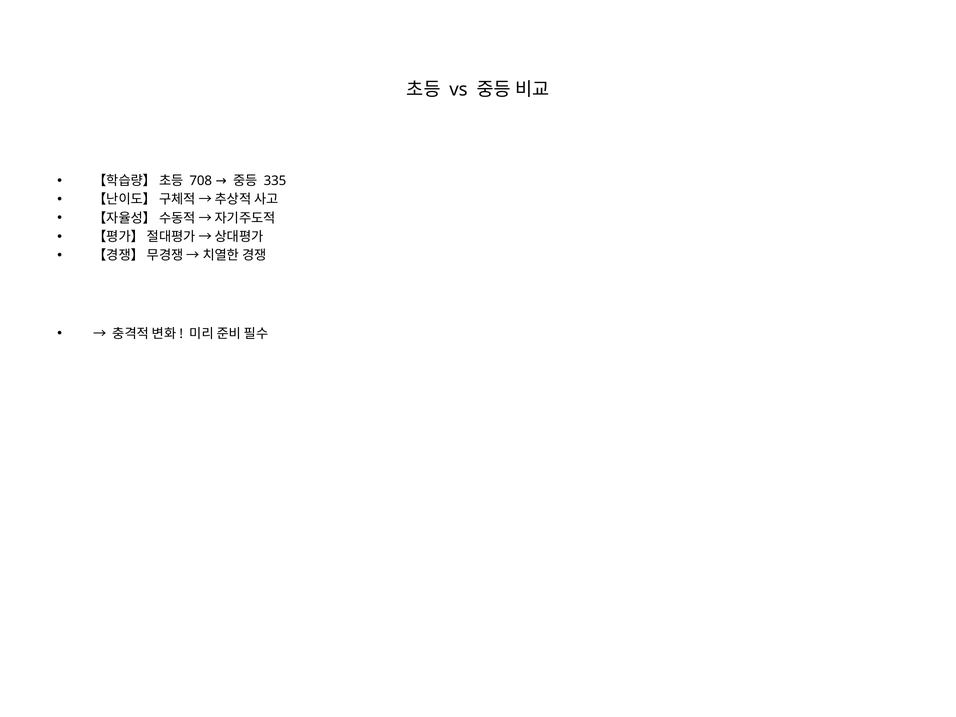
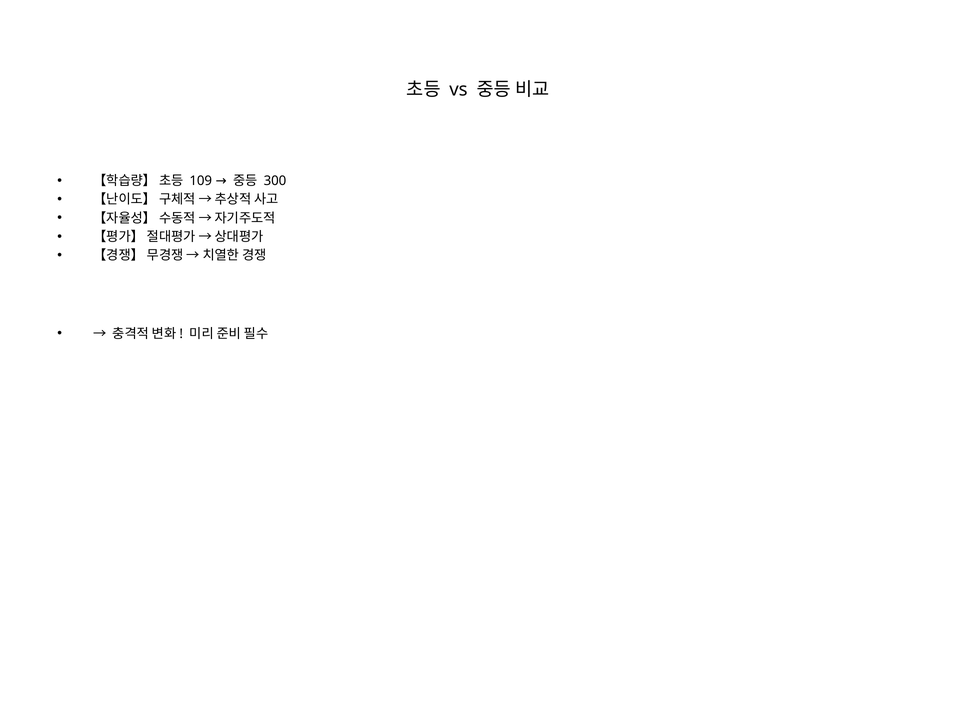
708: 708 -> 109
335: 335 -> 300
